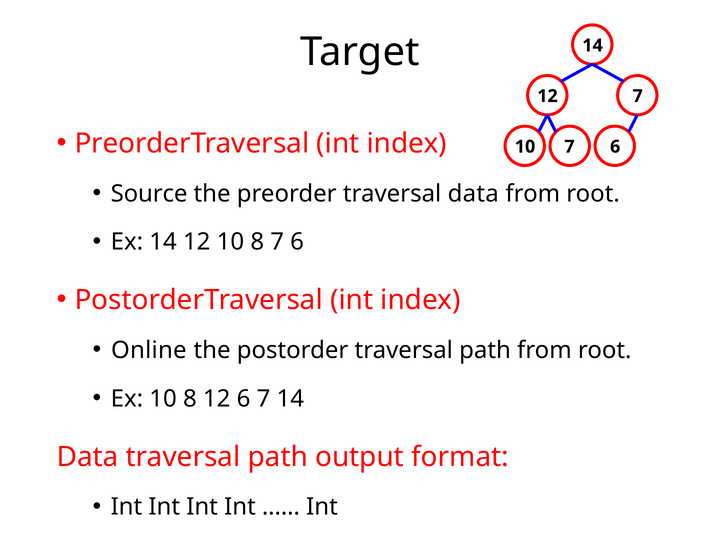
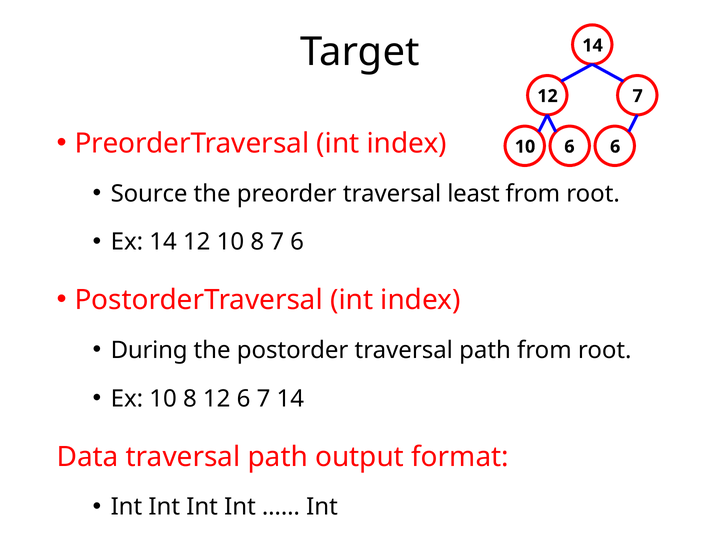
10 7: 7 -> 6
traversal data: data -> least
Online: Online -> During
